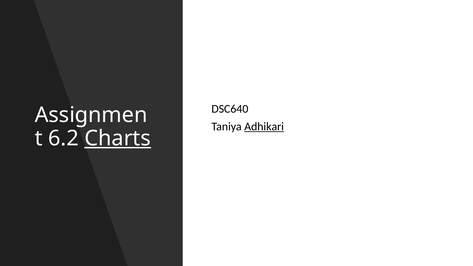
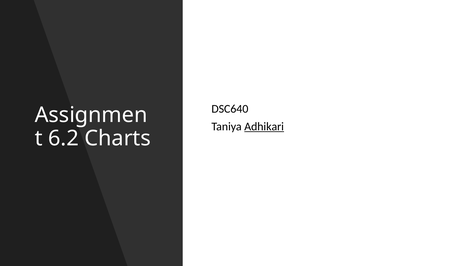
Charts underline: present -> none
